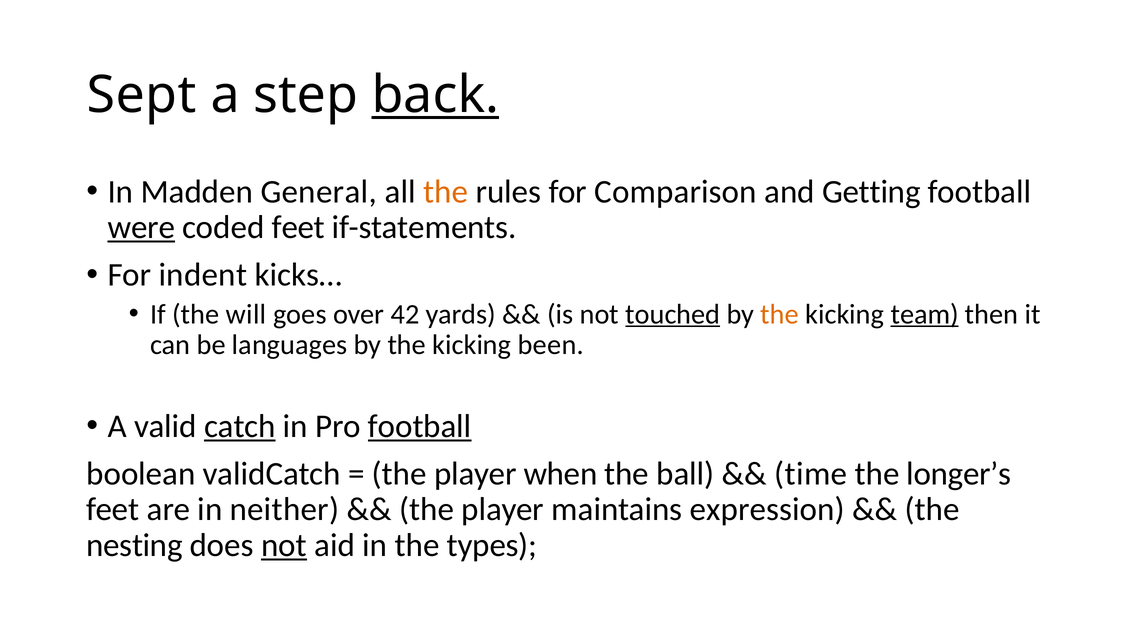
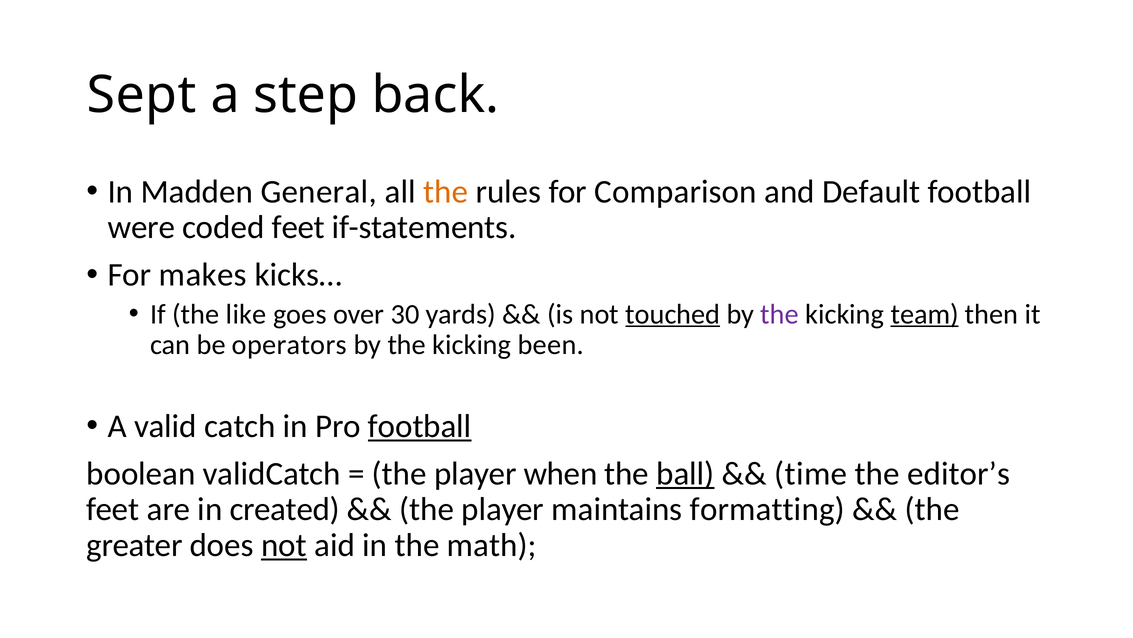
back underline: present -> none
Getting: Getting -> Default
were underline: present -> none
indent: indent -> makes
will: will -> like
42: 42 -> 30
the at (780, 314) colour: orange -> purple
languages: languages -> operators
catch underline: present -> none
ball underline: none -> present
longer’s: longer’s -> editor’s
neither: neither -> created
expression: expression -> formatting
nesting: nesting -> greater
types: types -> math
